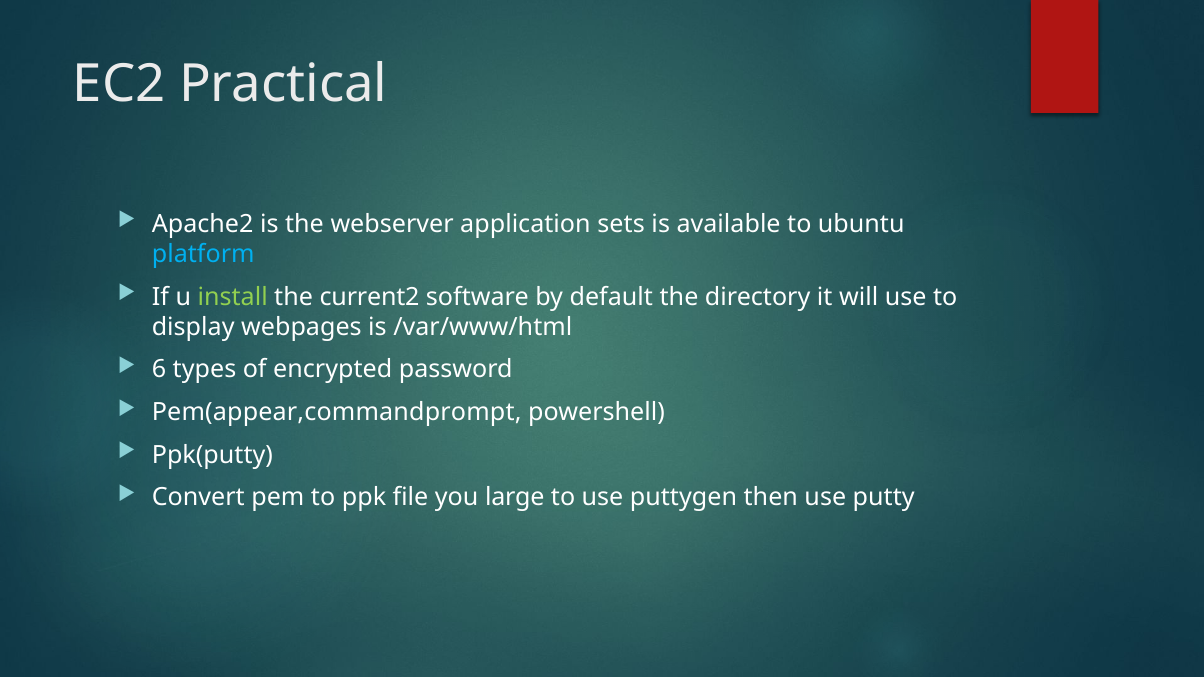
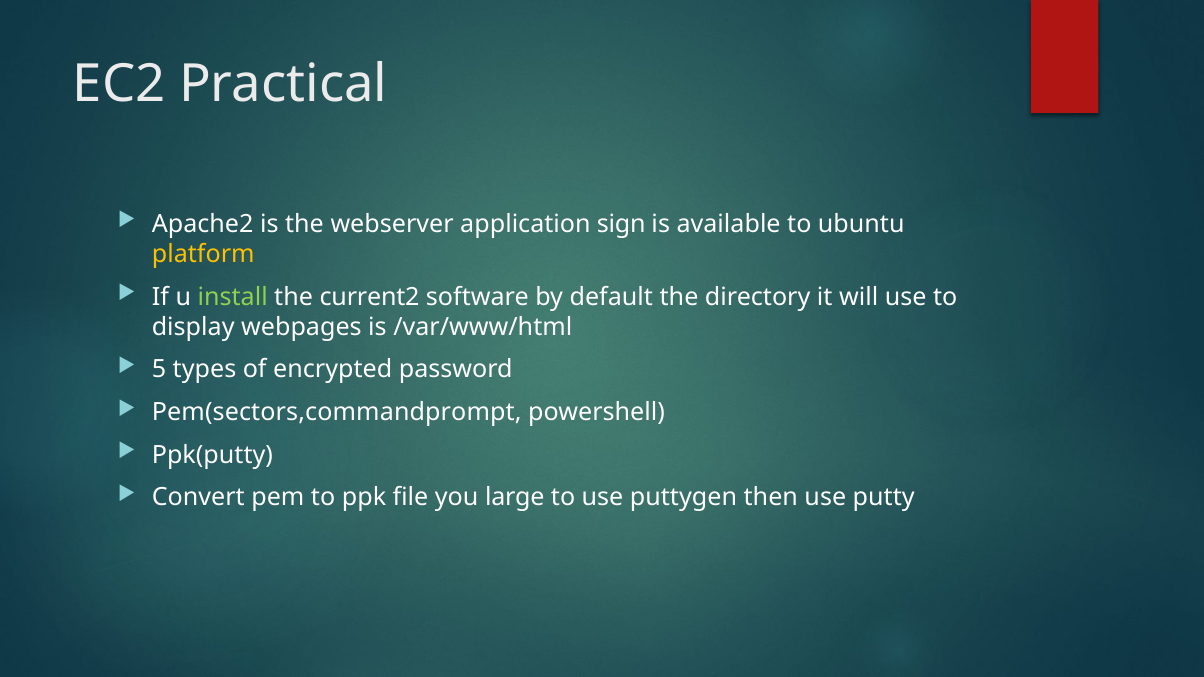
sets: sets -> sign
platform colour: light blue -> yellow
6: 6 -> 5
Pem(appear,commandprompt: Pem(appear,commandprompt -> Pem(sectors,commandprompt
